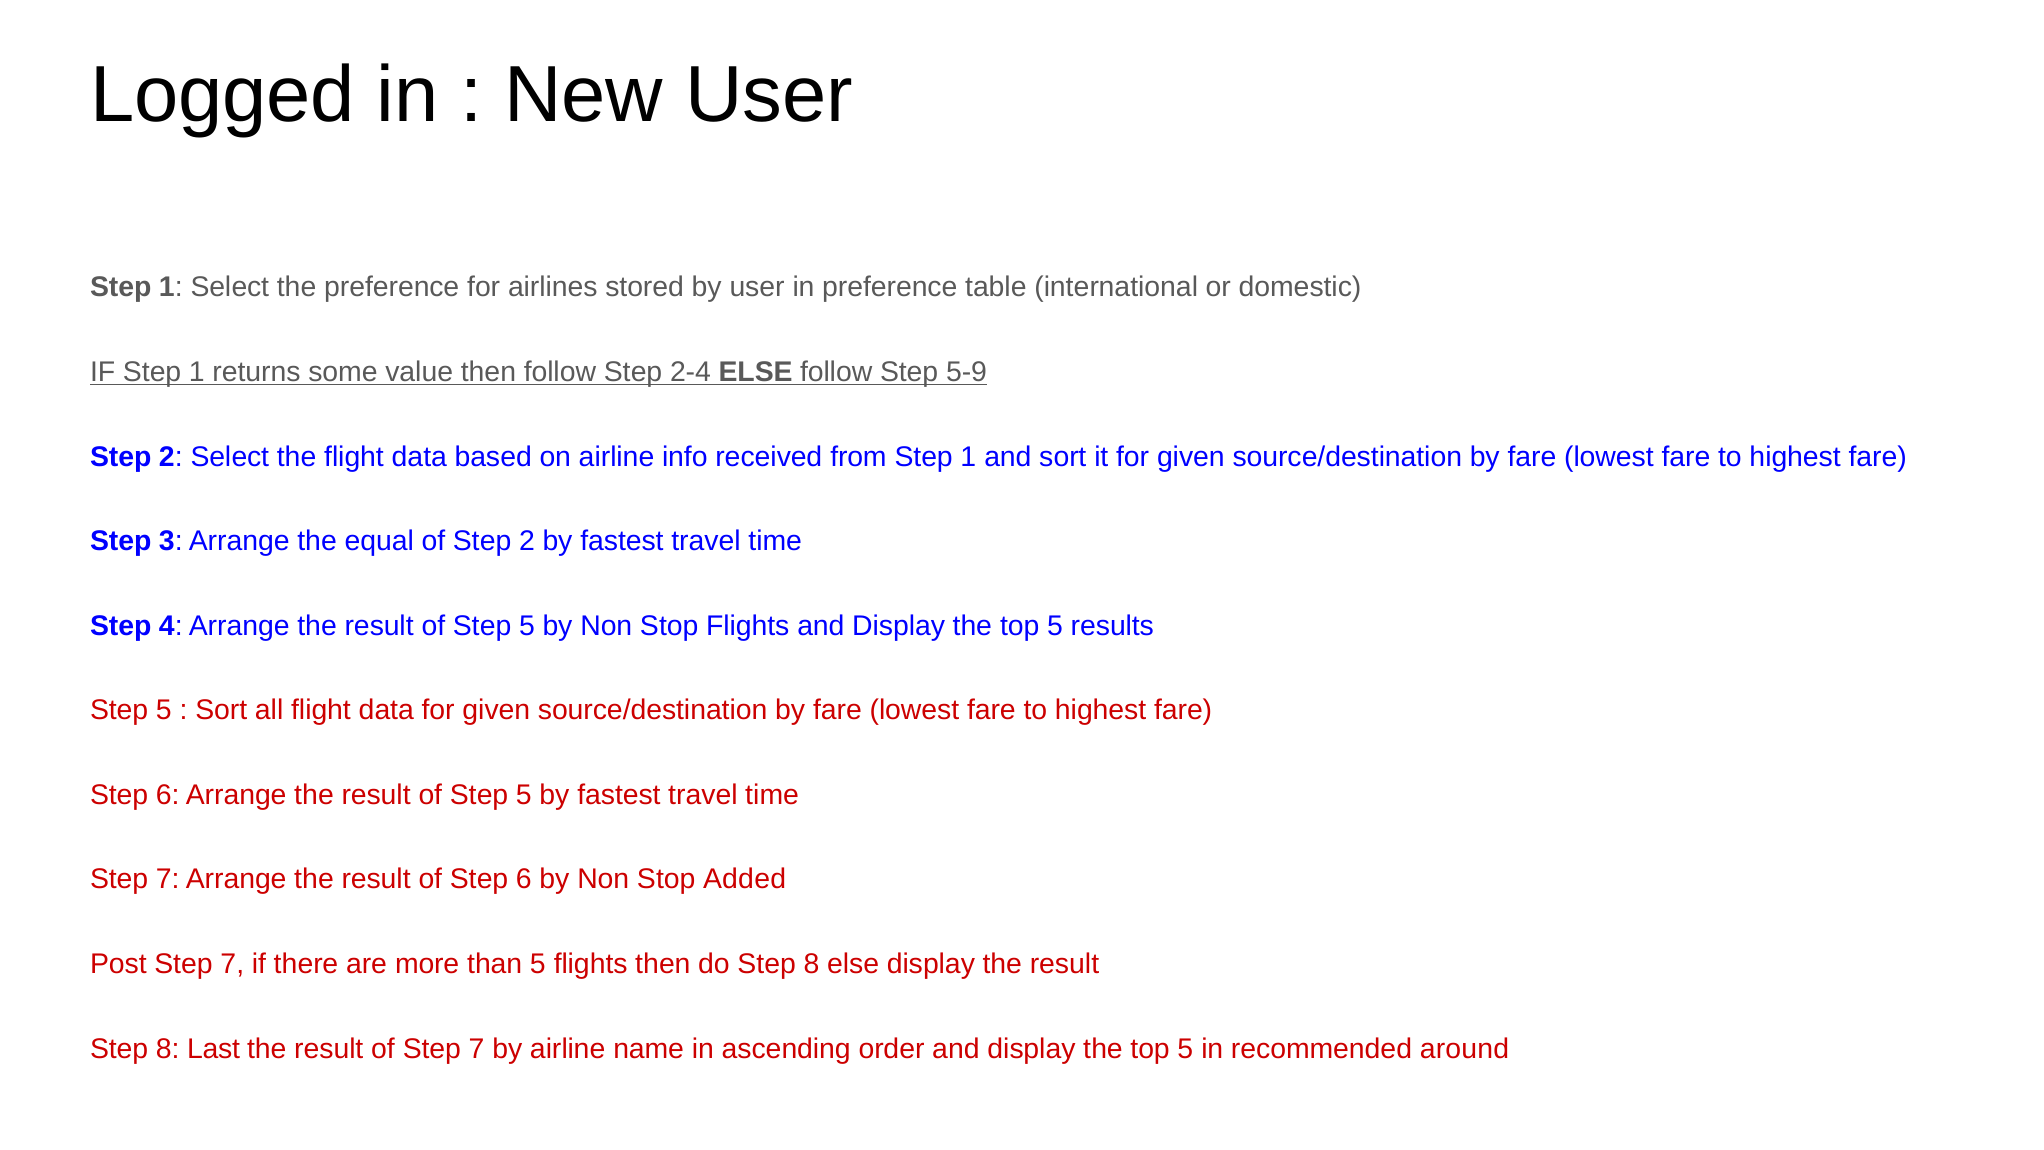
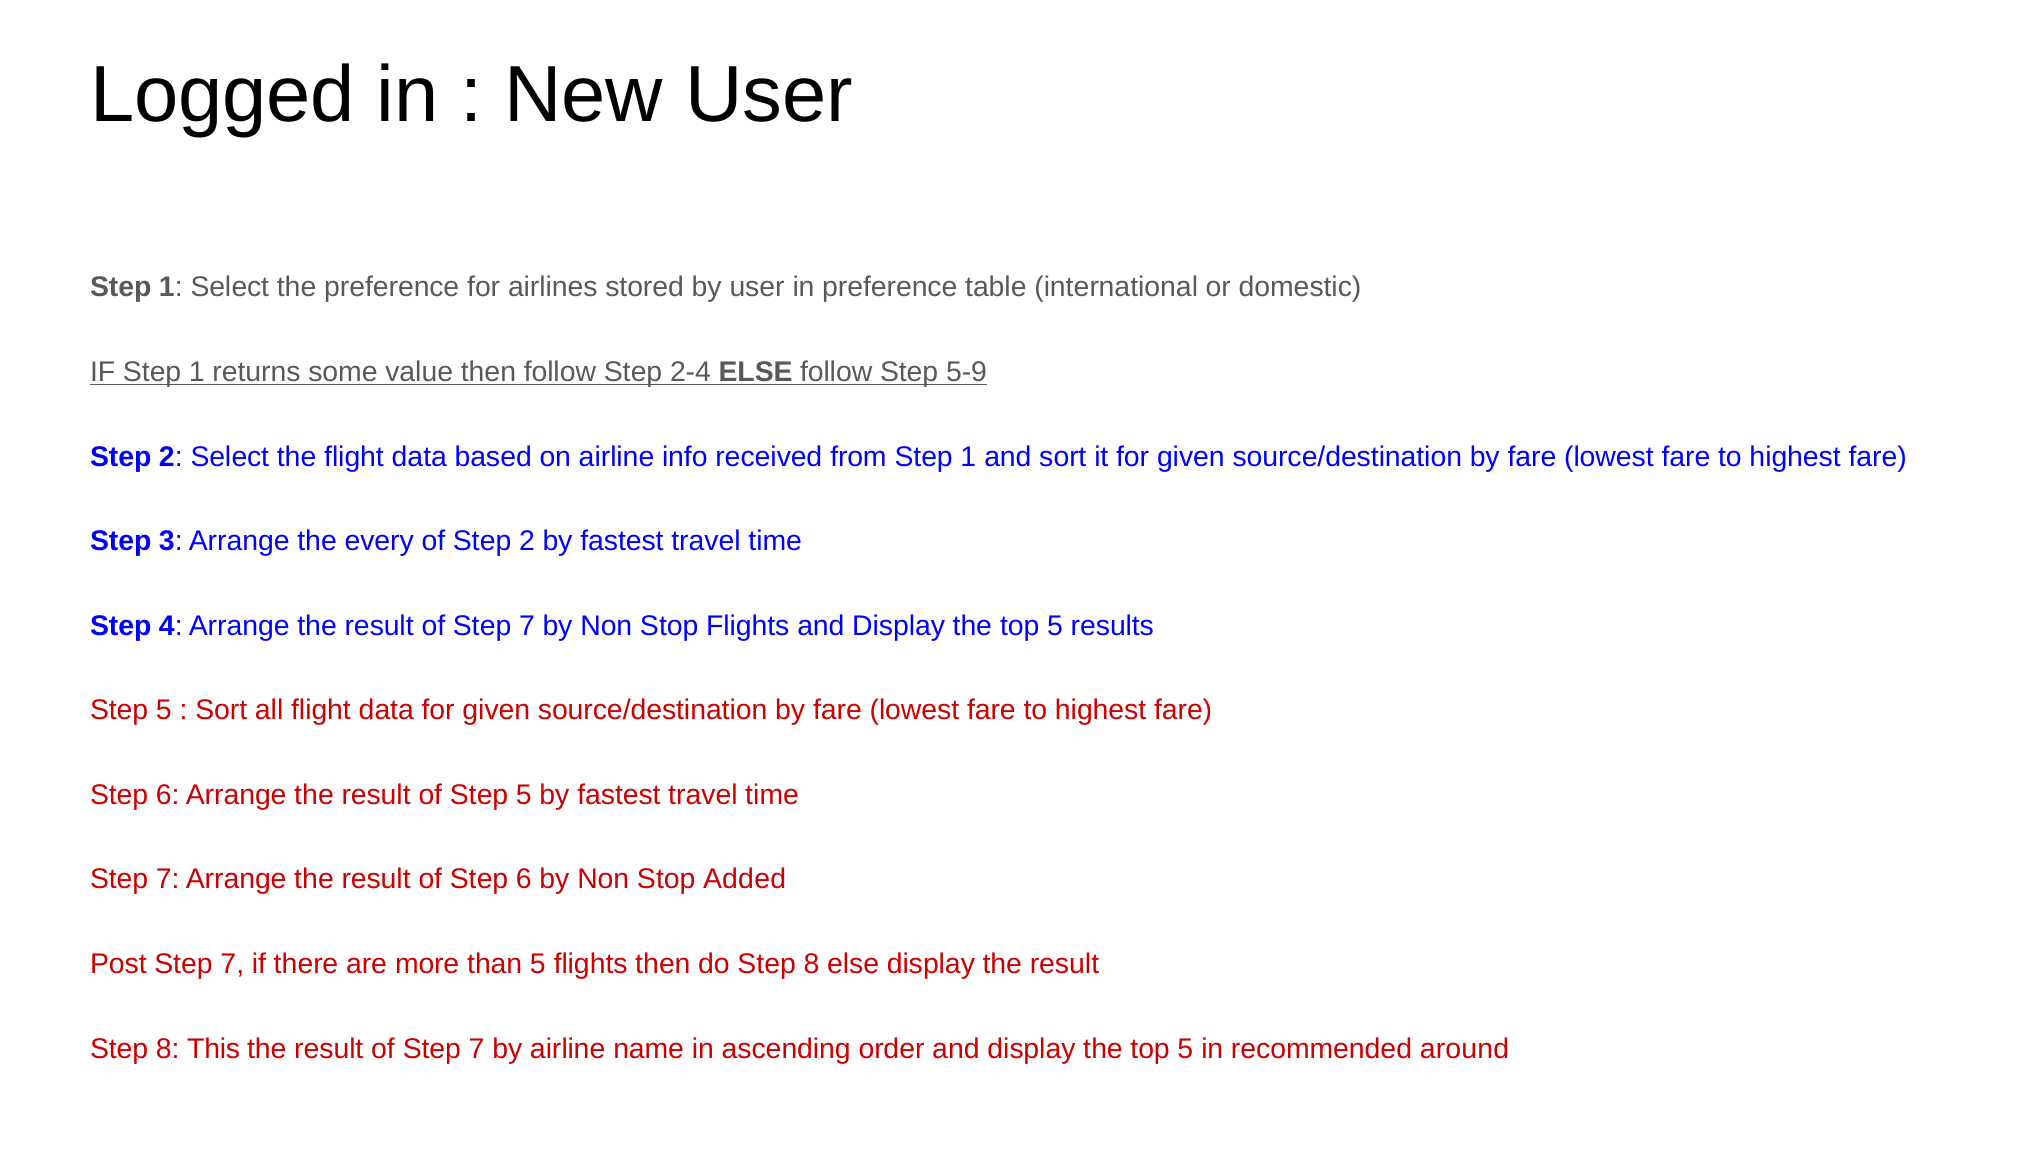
equal: equal -> every
5 at (527, 626): 5 -> 7
Last: Last -> This
